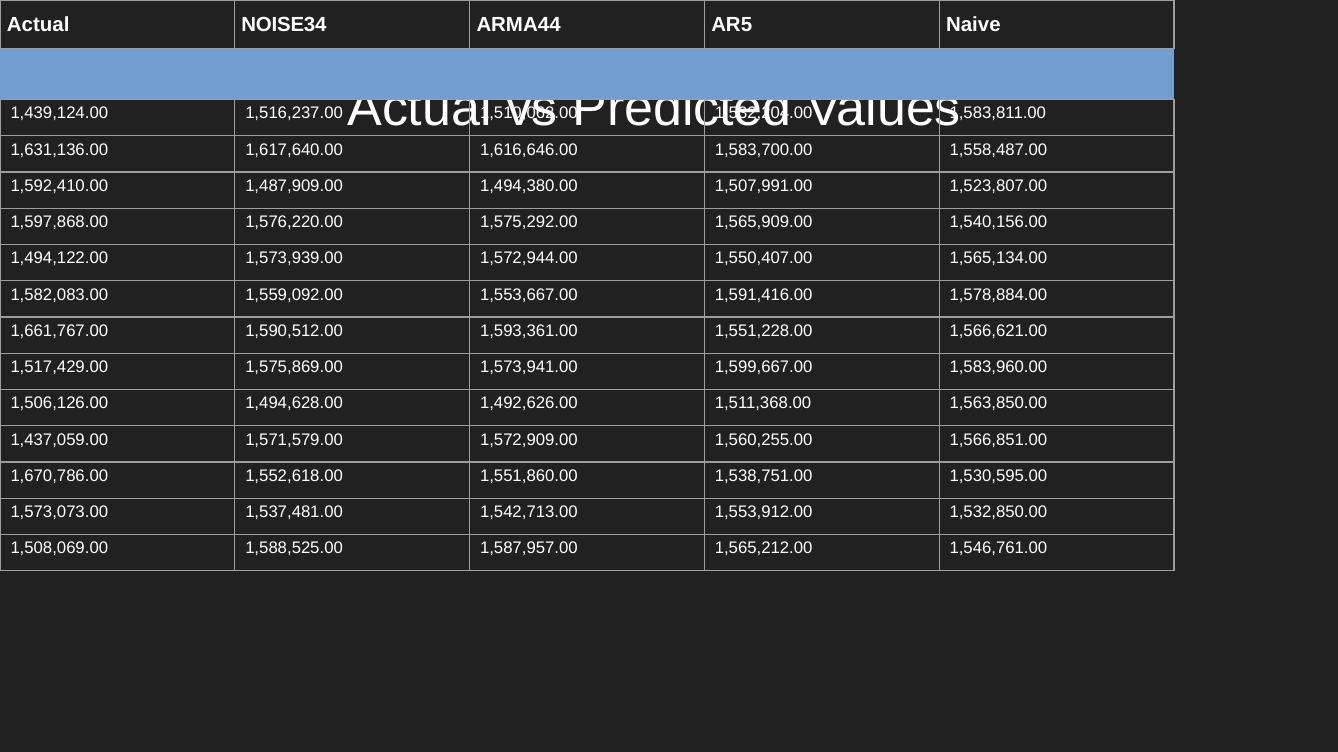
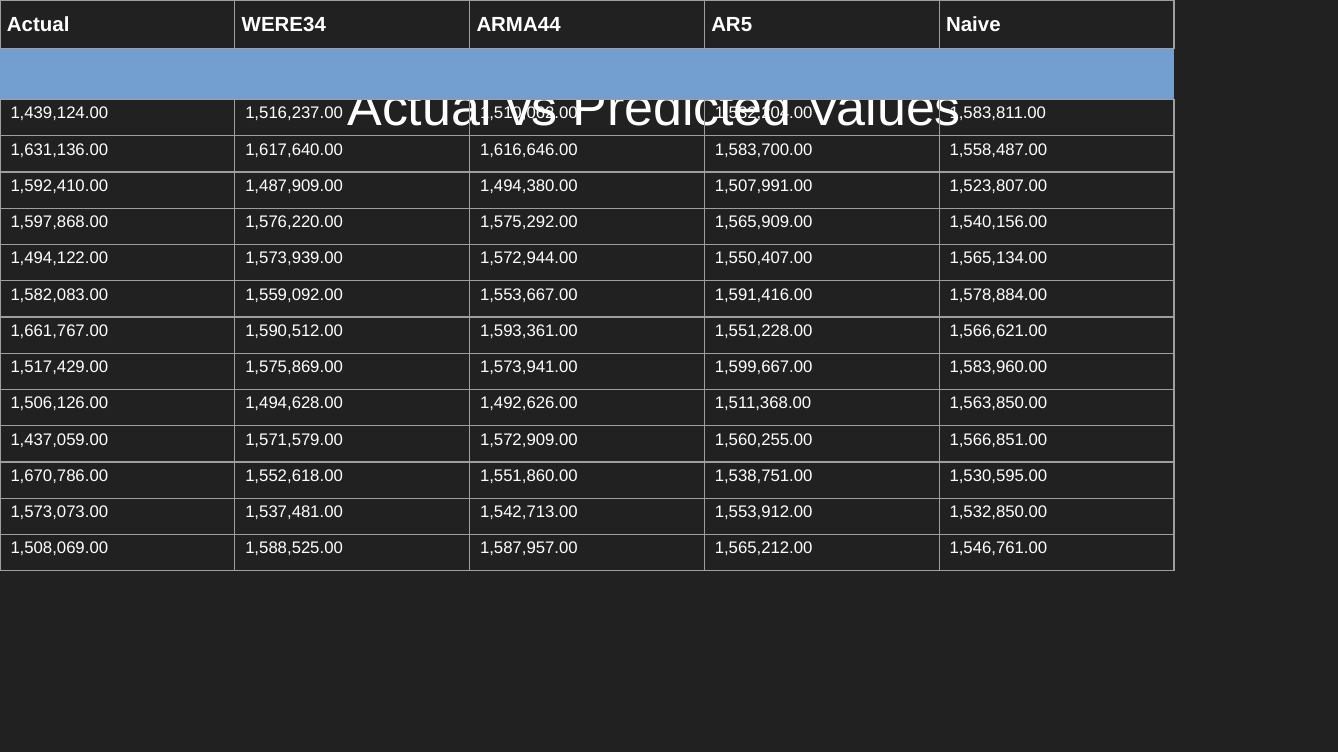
NOISE34: NOISE34 -> WERE34
